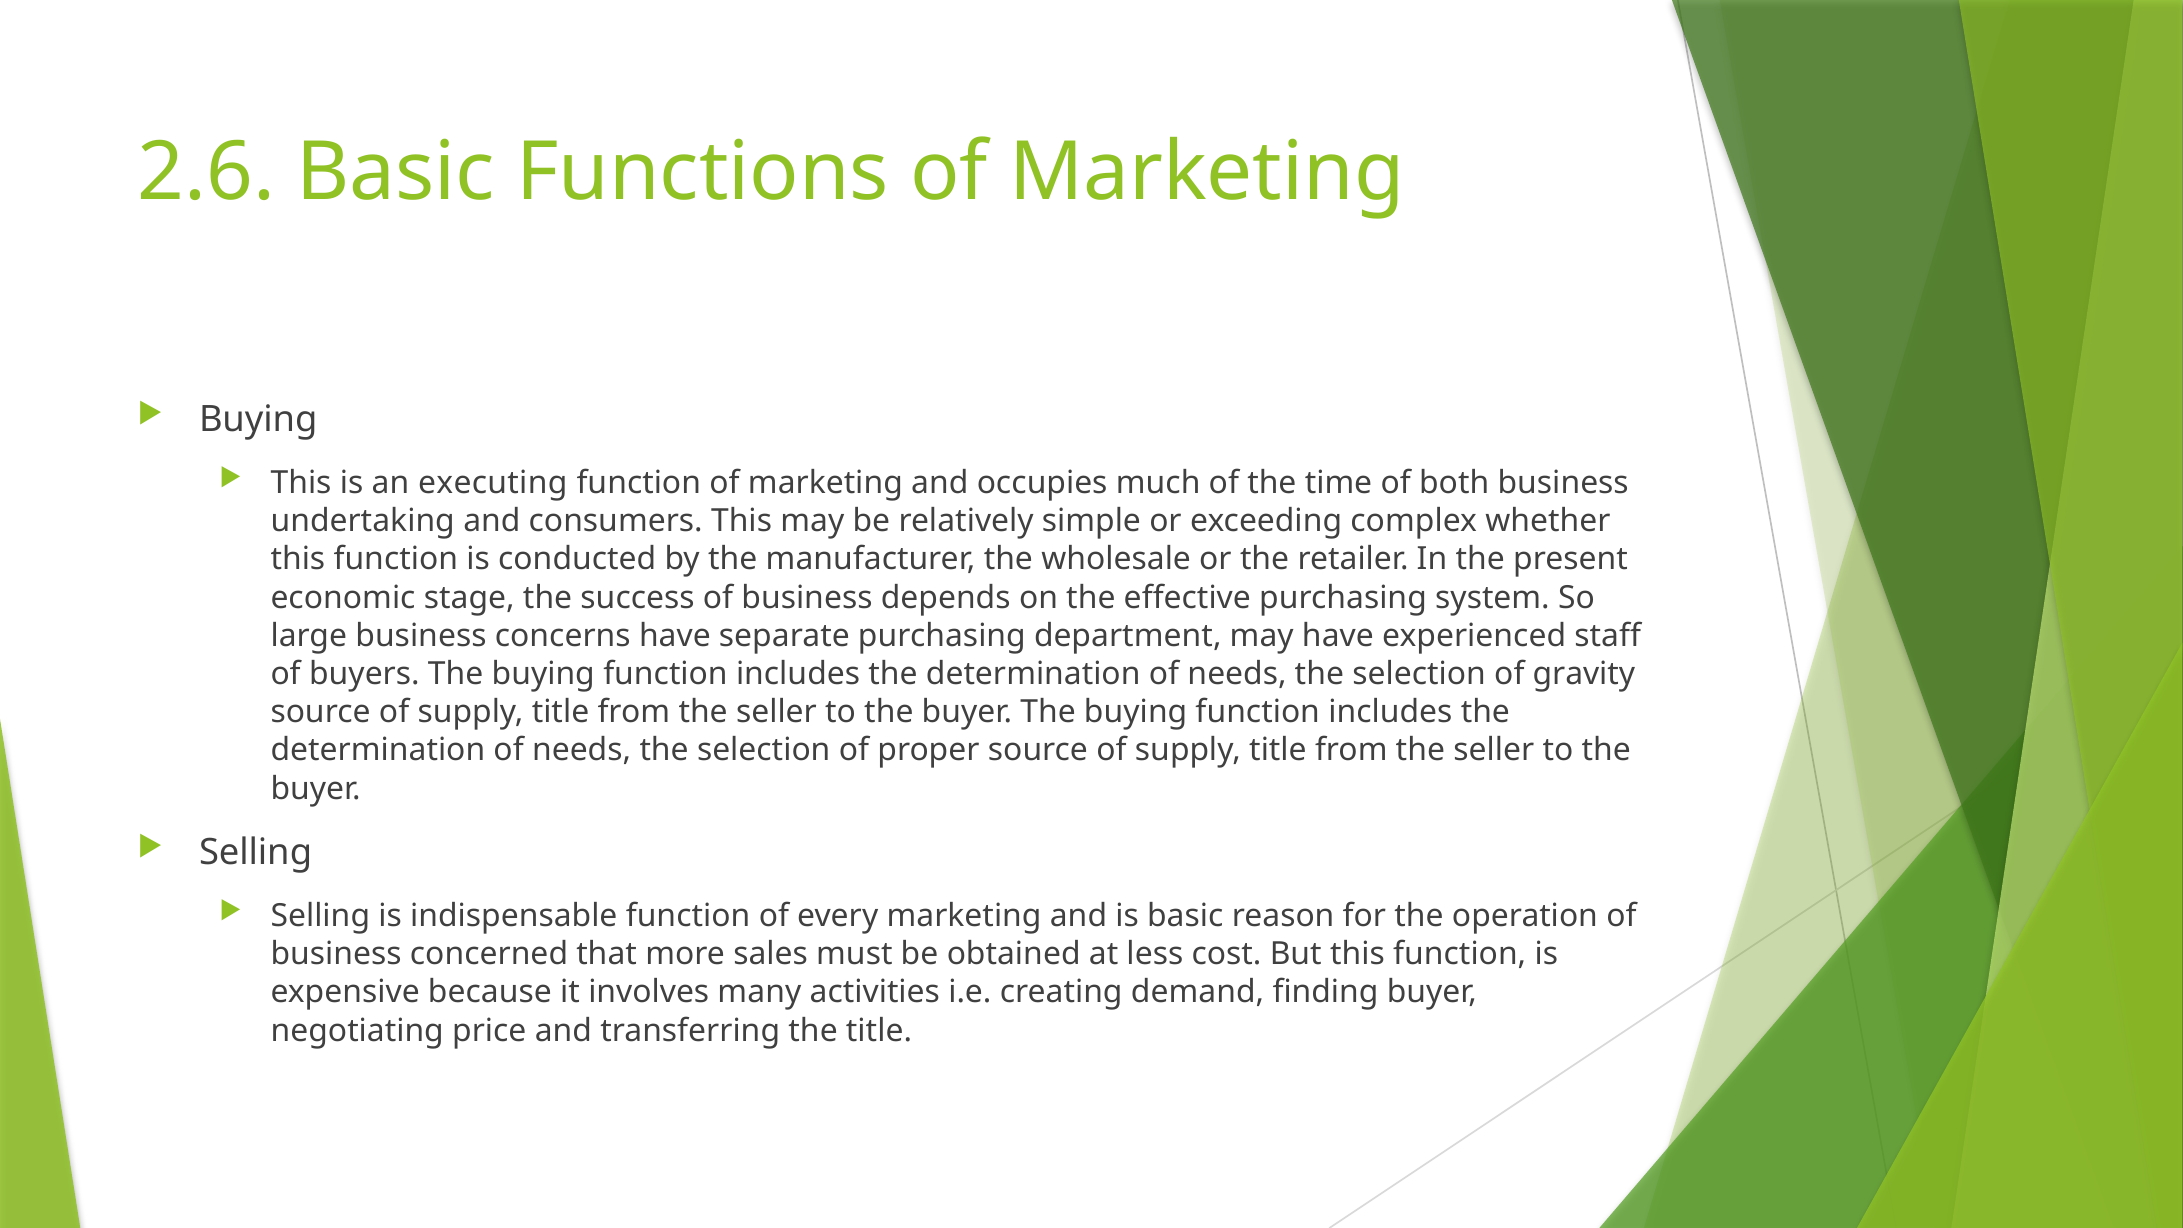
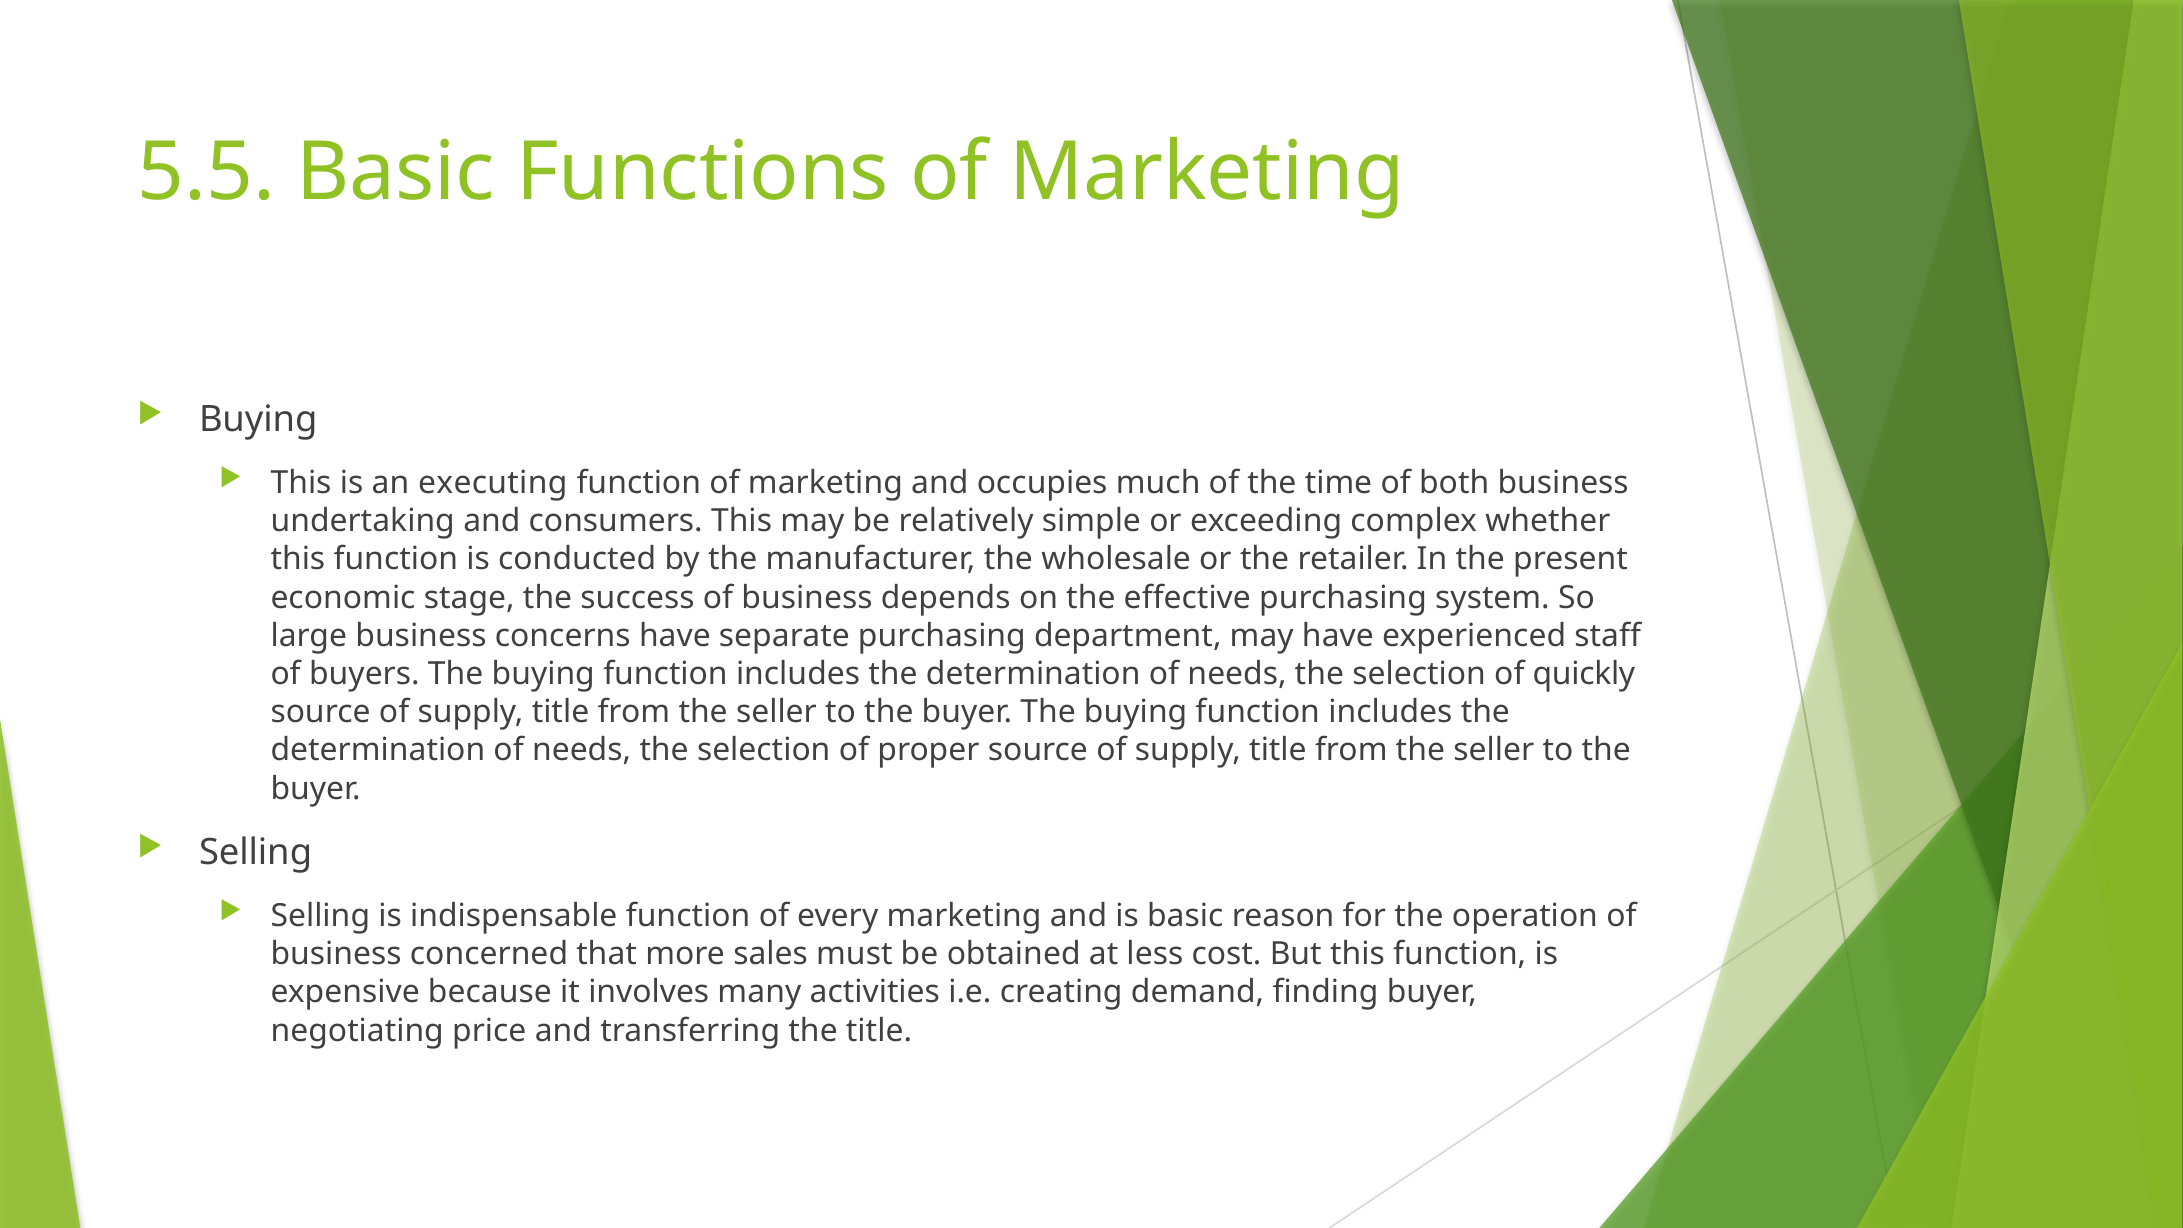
2.6: 2.6 -> 5.5
gravity: gravity -> quickly
